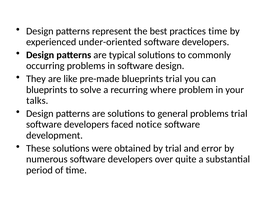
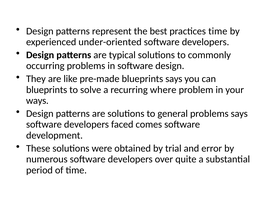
blueprints trial: trial -> says
talks: talks -> ways
problems trial: trial -> says
notice: notice -> comes
